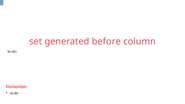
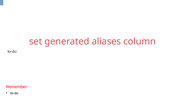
before: before -> aliases
